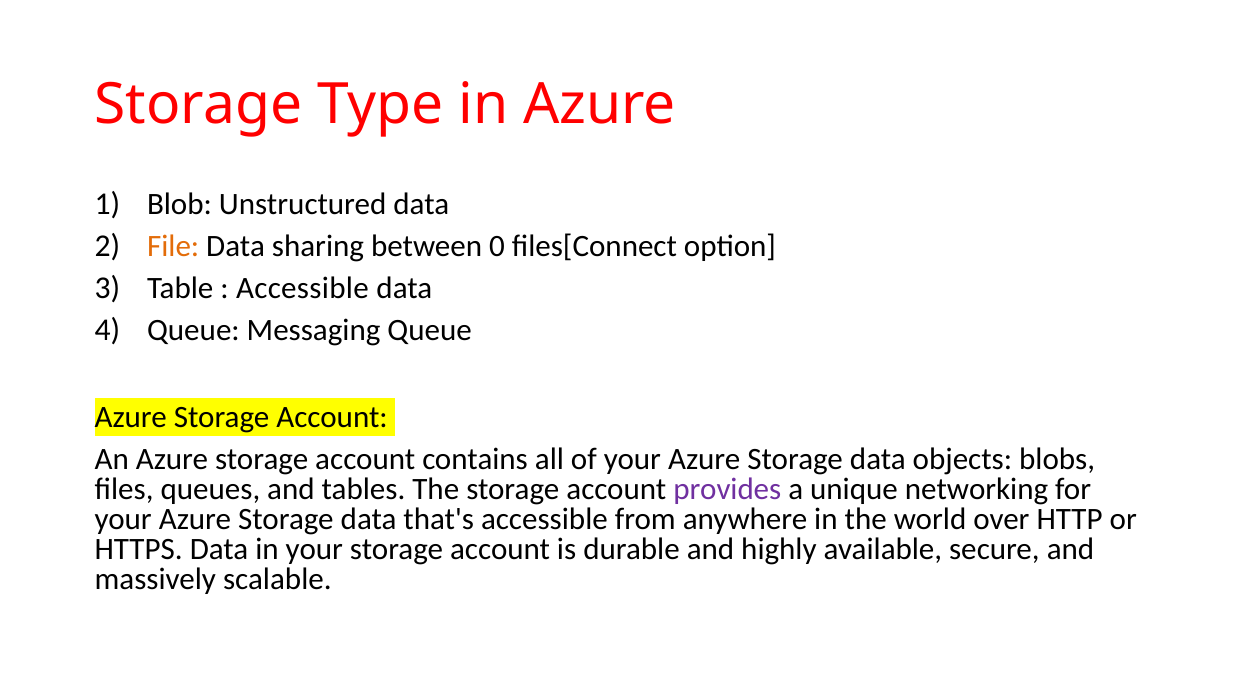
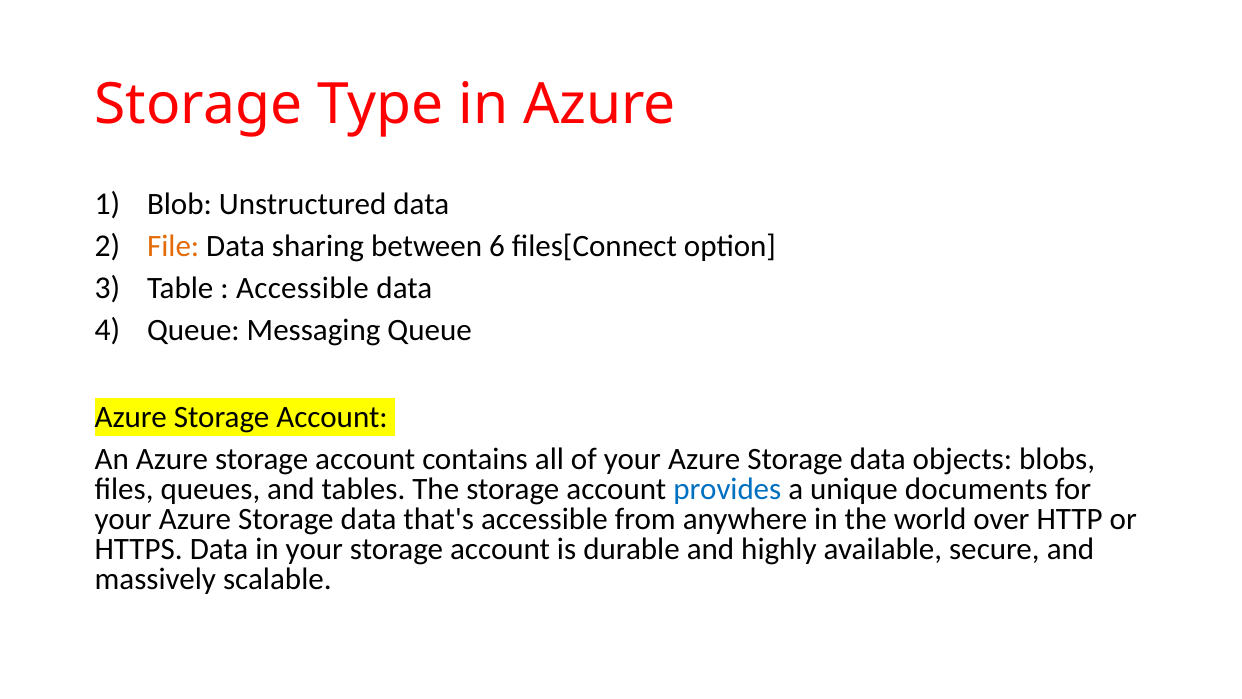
0: 0 -> 6
provides colour: purple -> blue
networking: networking -> documents
